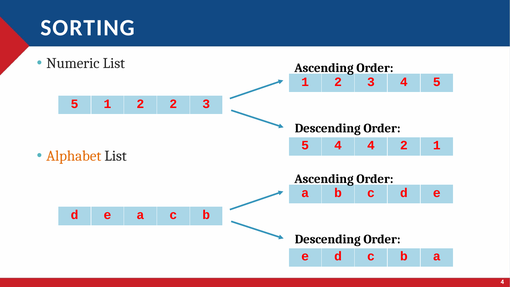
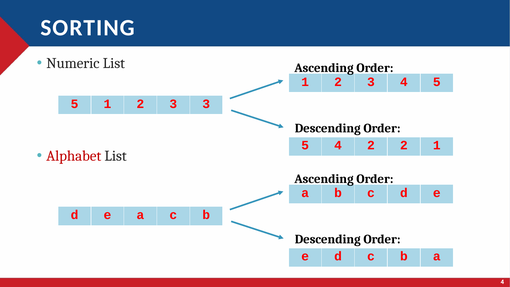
5 1 2 2: 2 -> 3
4 4: 4 -> 2
Alphabet colour: orange -> red
